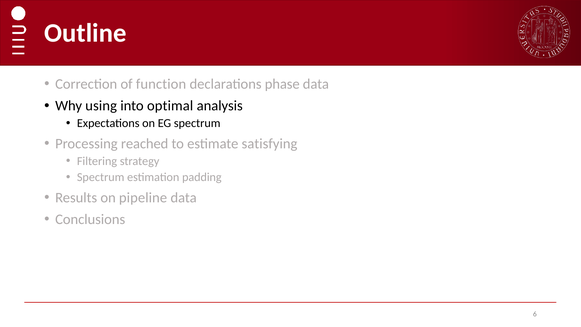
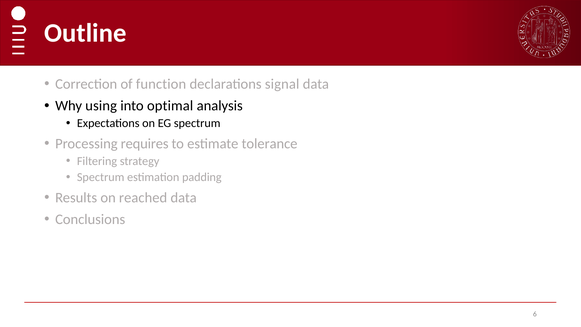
phase: phase -> signal
reached: reached -> requires
satisfying: satisfying -> tolerance
pipeline: pipeline -> reached
